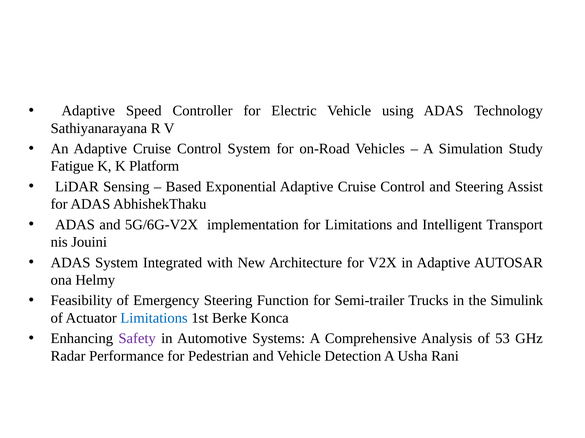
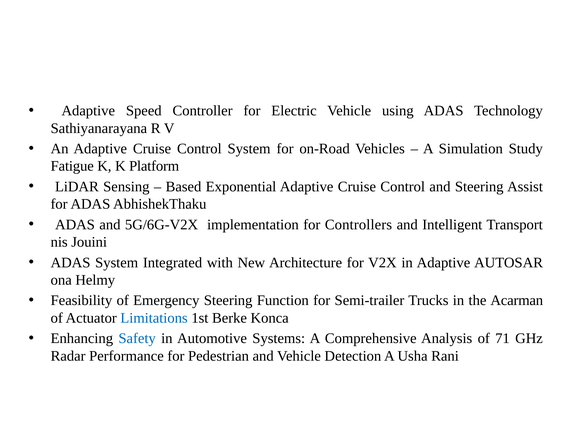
for Limitations: Limitations -> Controllers
Simulink: Simulink -> Acarman
Safety colour: purple -> blue
53: 53 -> 71
